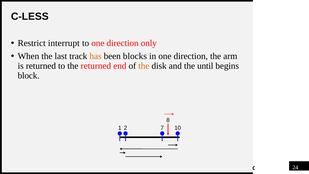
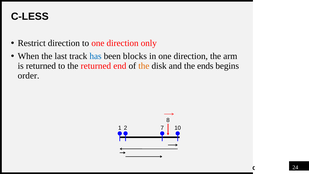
Restrict interrupt: interrupt -> direction
has colour: orange -> blue
until: until -> ends
block: block -> order
